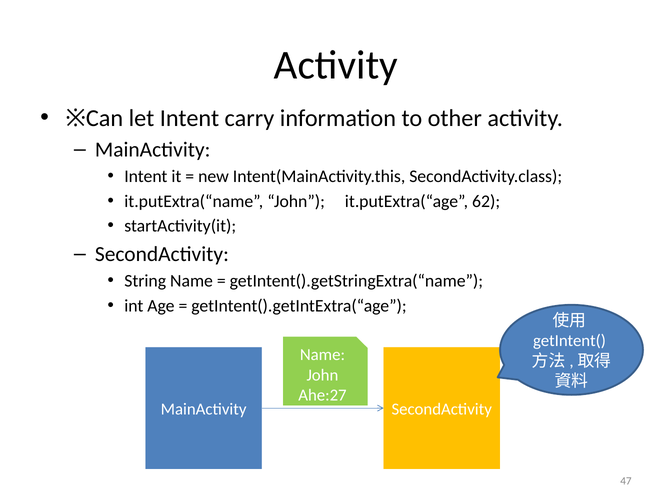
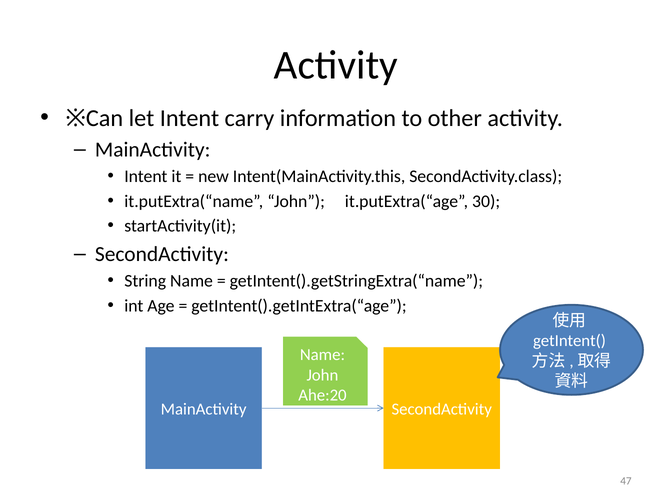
62: 62 -> 30
Ahe:27: Ahe:27 -> Ahe:20
